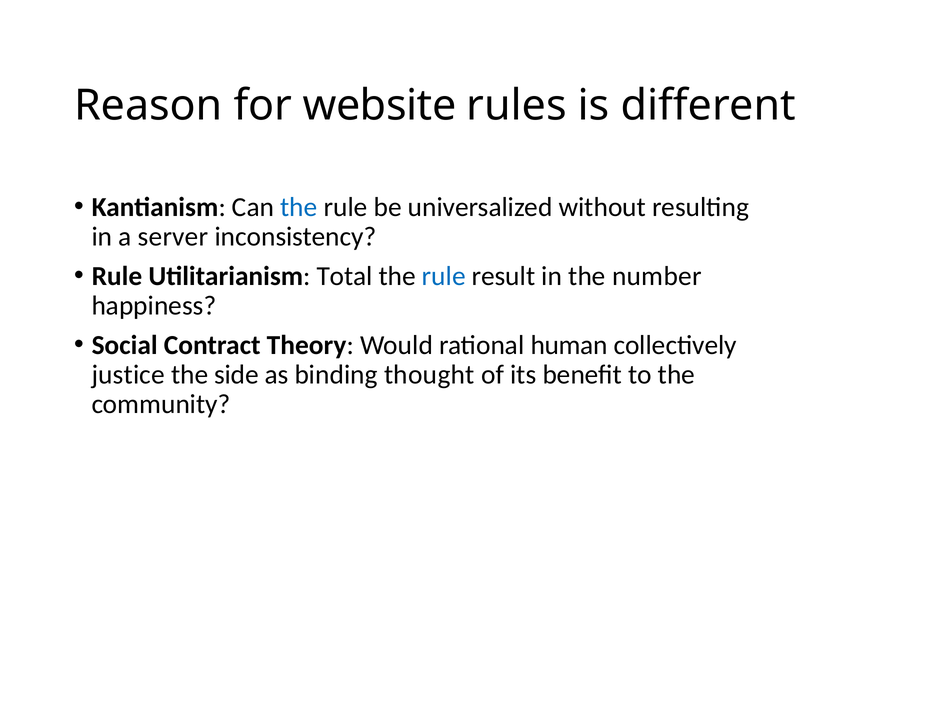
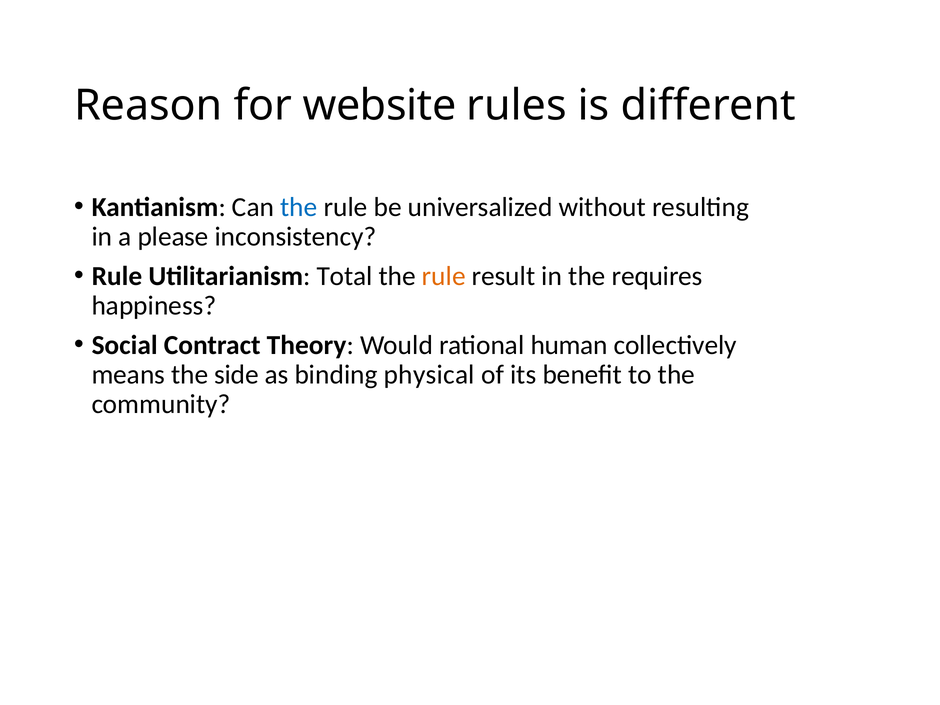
server: server -> please
rule at (444, 276) colour: blue -> orange
number: number -> requires
justice: justice -> means
thought: thought -> physical
